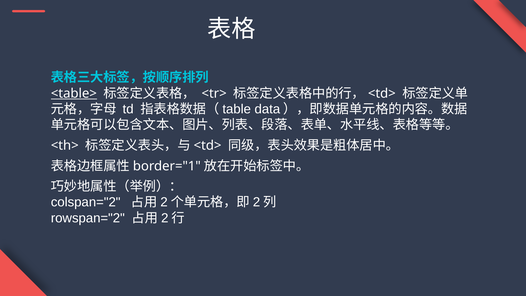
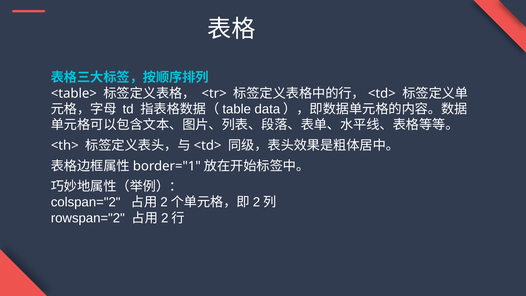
<table> underline: present -> none
